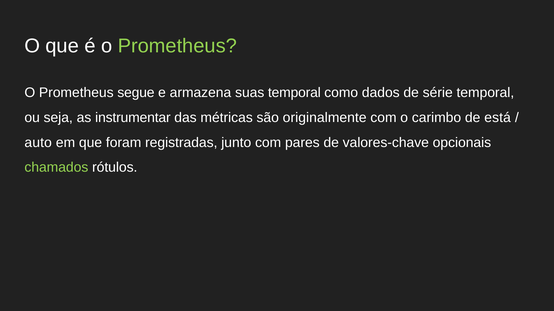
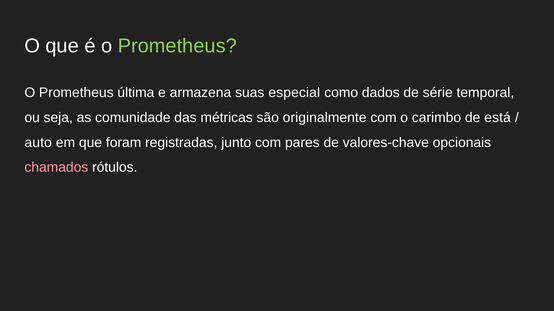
segue: segue -> última
suas temporal: temporal -> especial
instrumentar: instrumentar -> comunidade
chamados colour: light green -> pink
